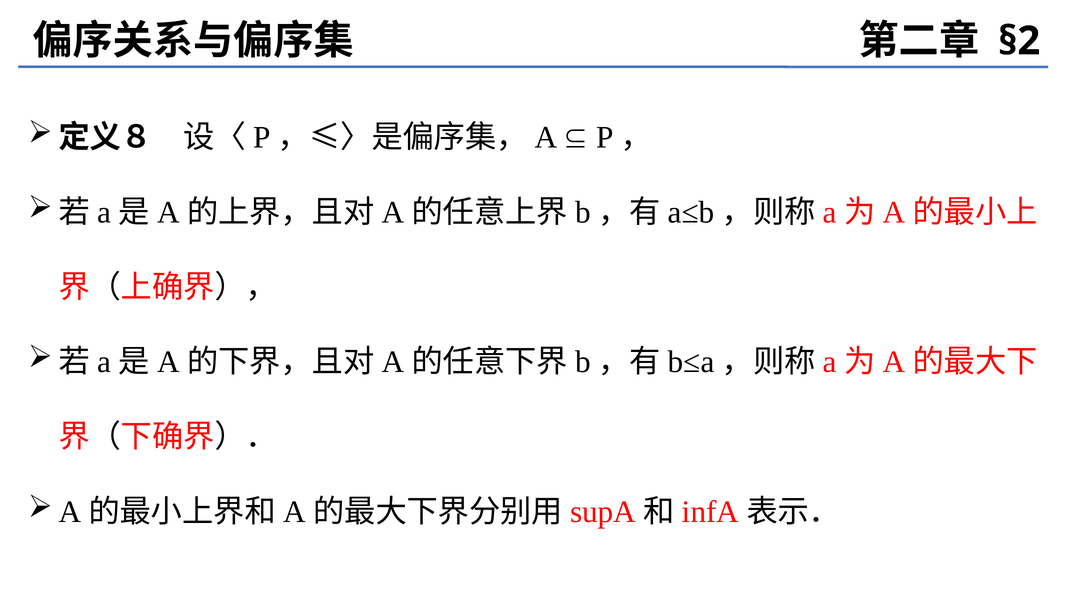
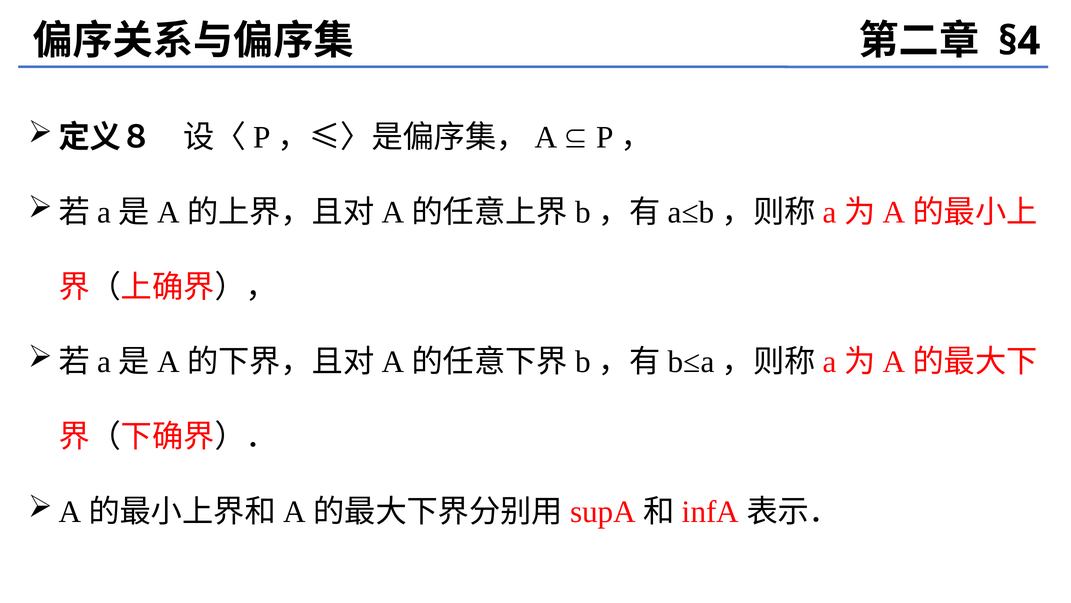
§2: §2 -> §4
